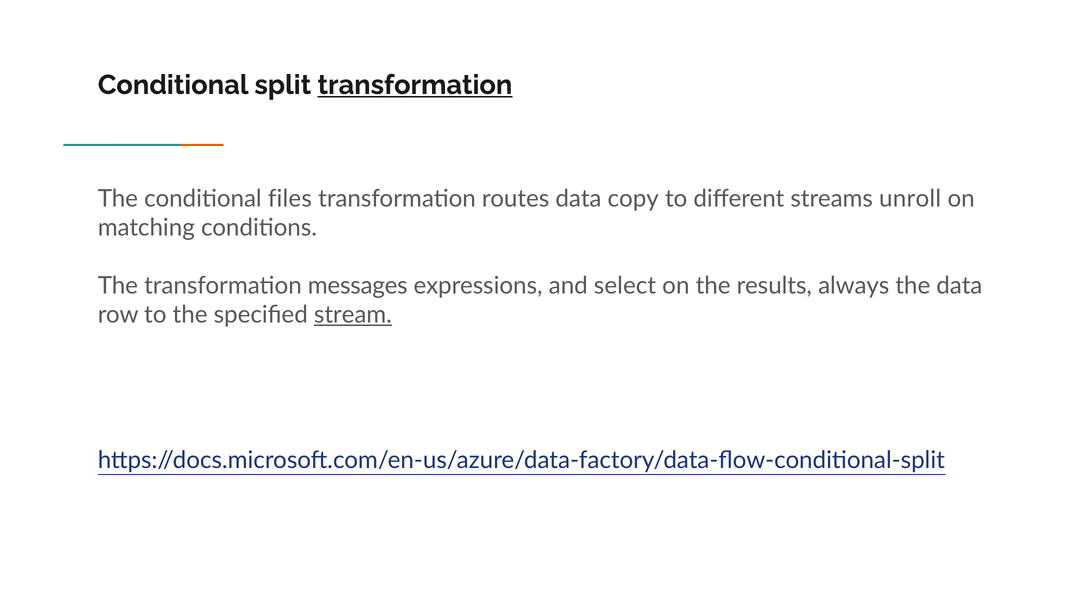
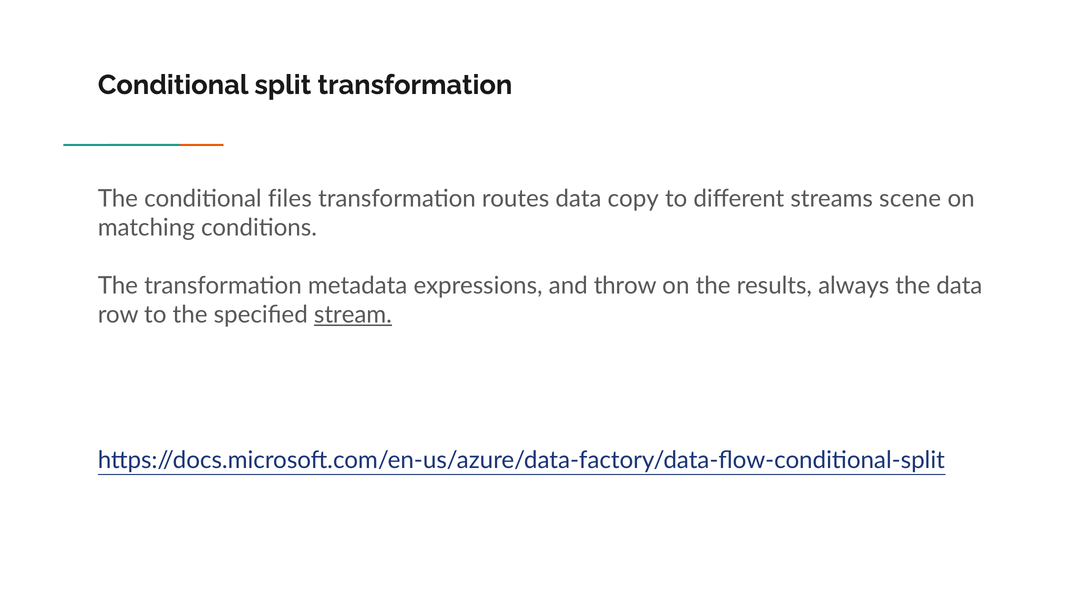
transformation at (415, 85) underline: present -> none
unroll: unroll -> scene
messages: messages -> metadata
select: select -> throw
